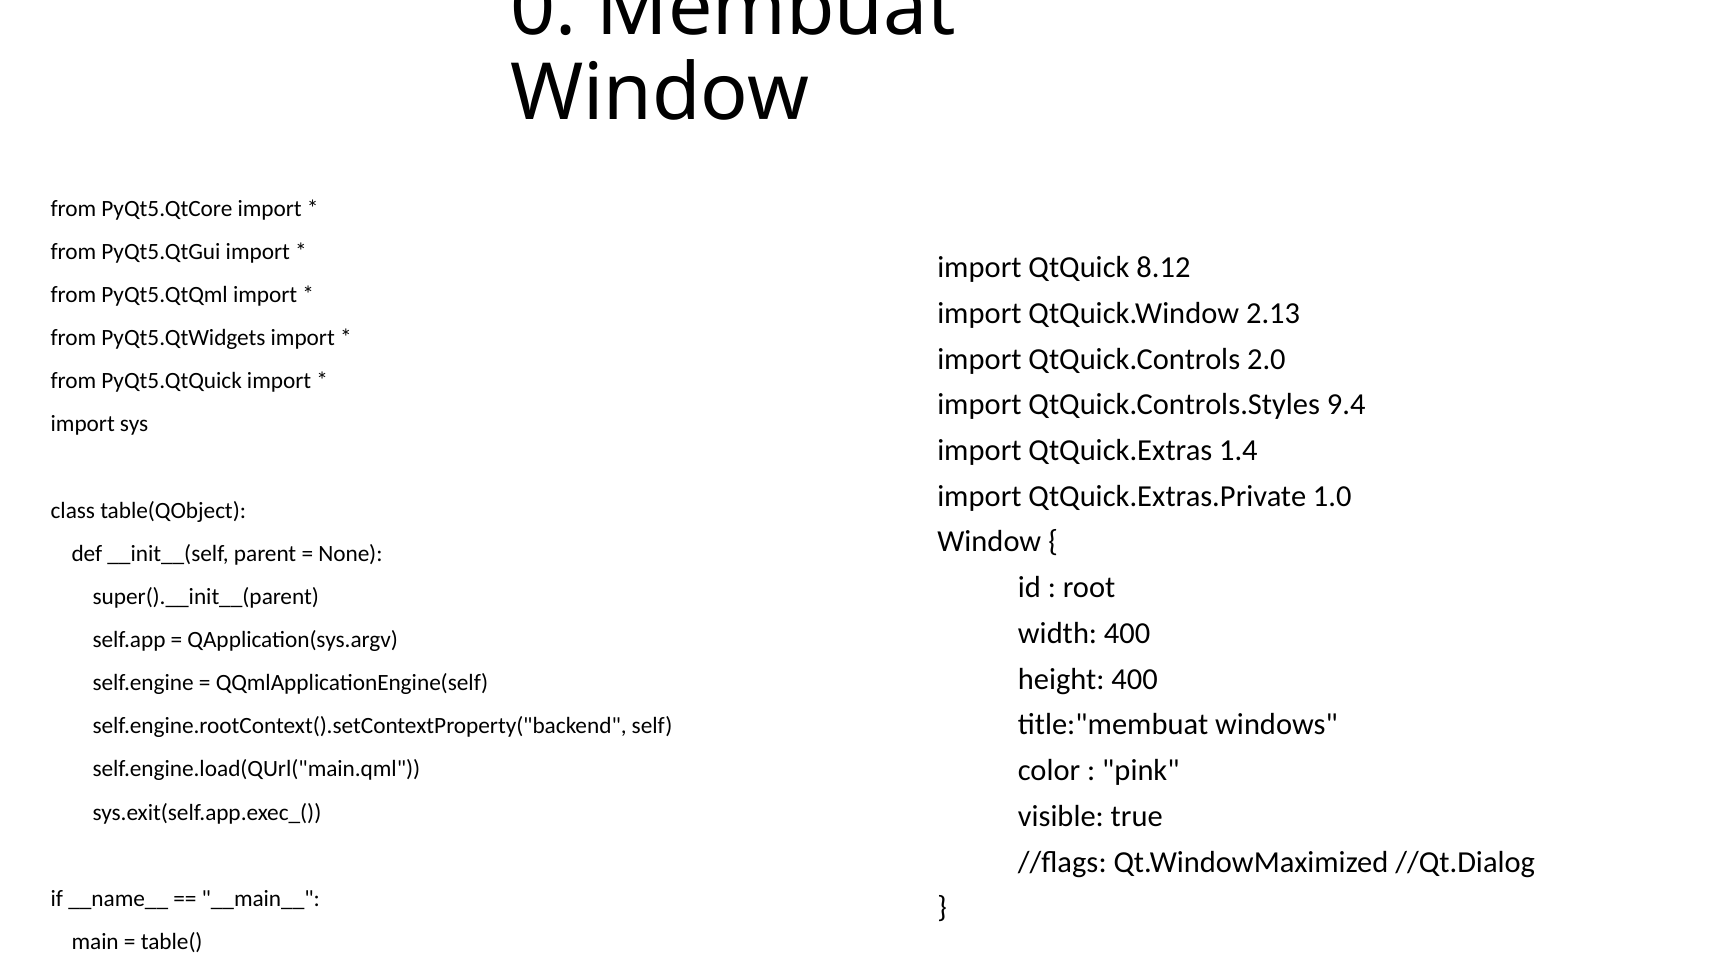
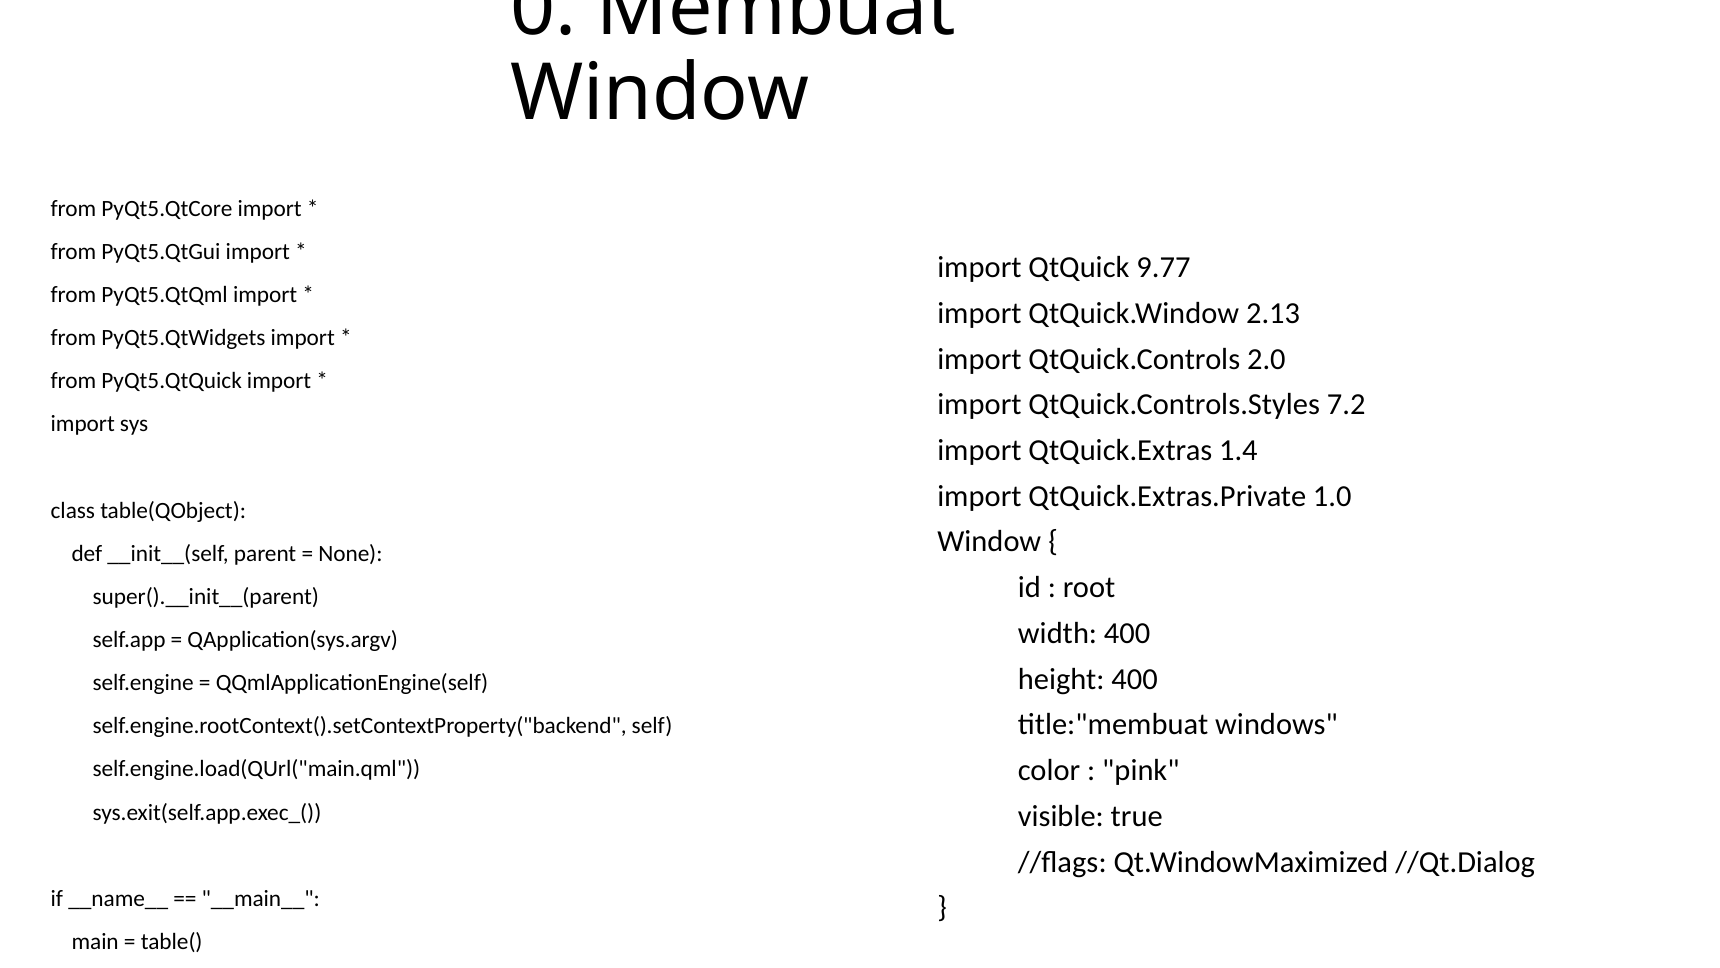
8.12: 8.12 -> 9.77
9.4: 9.4 -> 7.2
